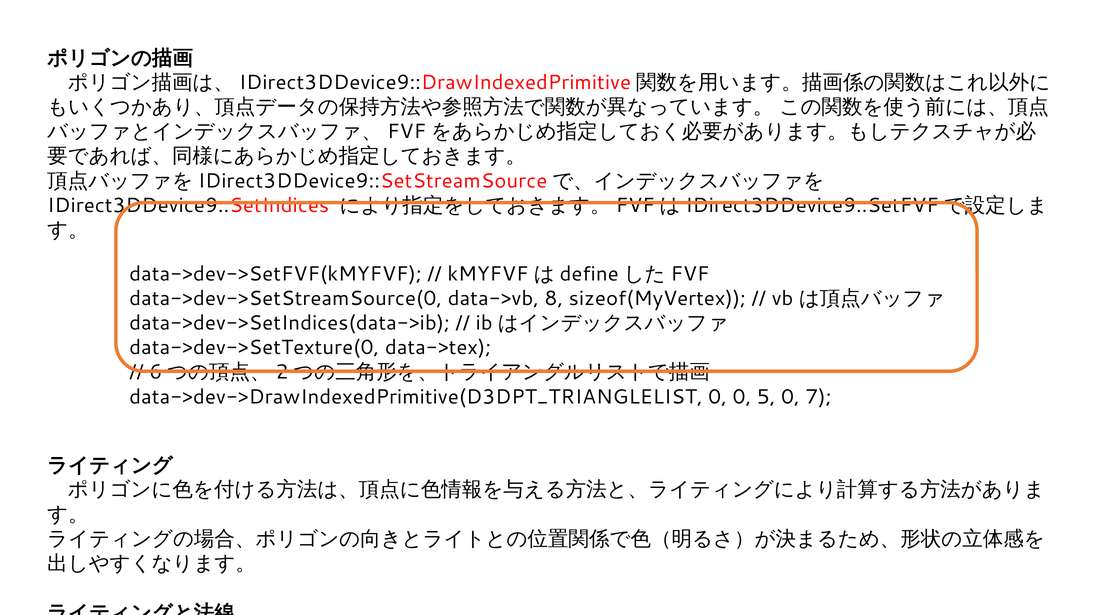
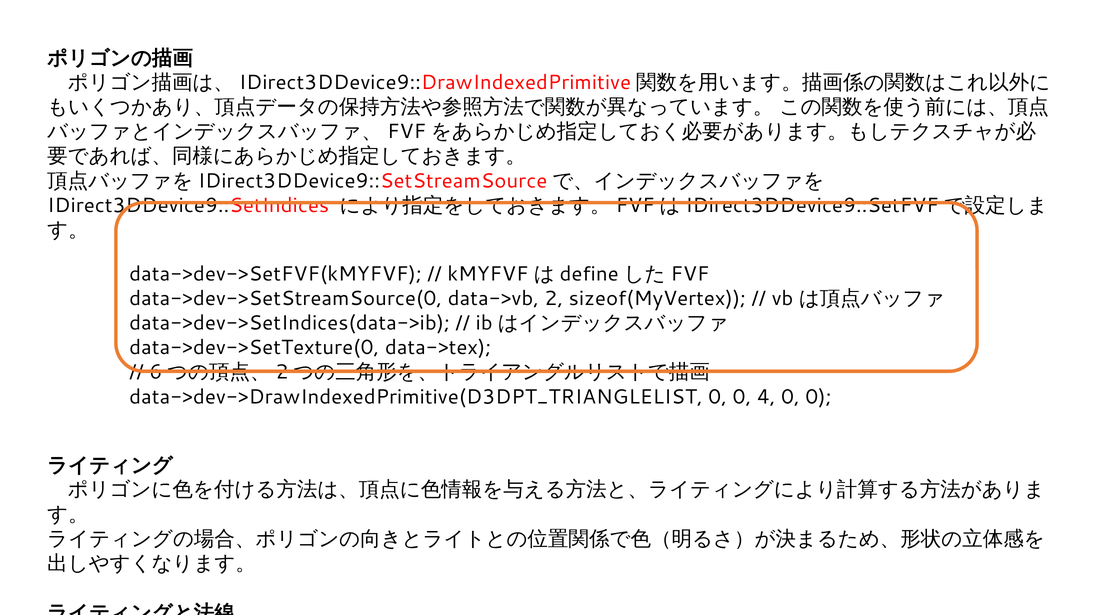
8: 8 -> 2
5: 5 -> 4
7 at (818, 397): 7 -> 0
